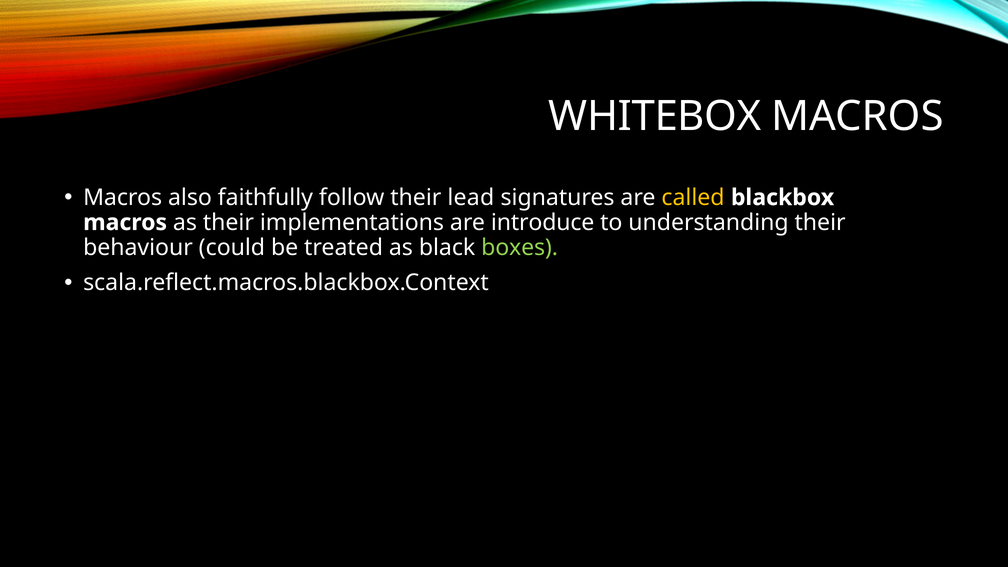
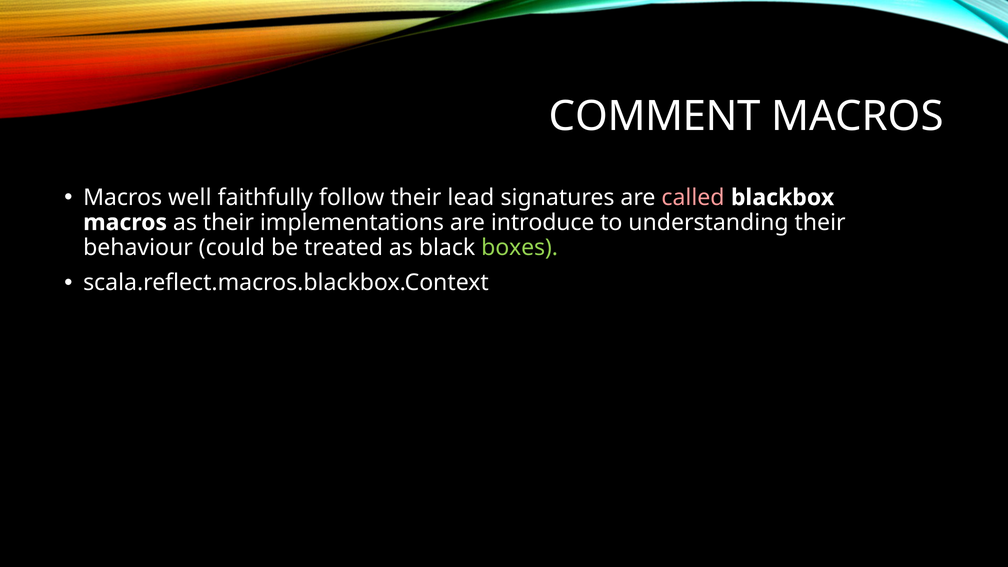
WHITEBOX: WHITEBOX -> COMMENT
also: also -> well
called colour: yellow -> pink
